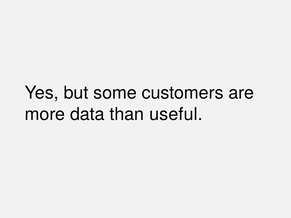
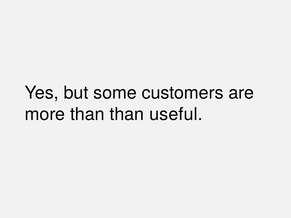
more data: data -> than
